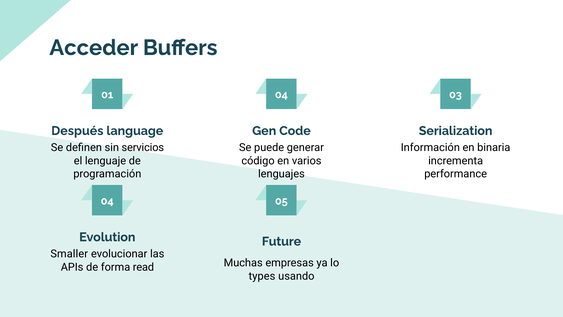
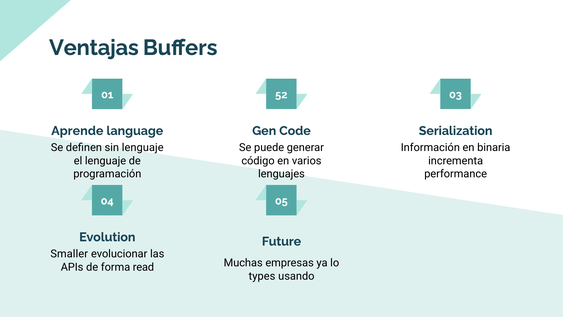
Acceder: Acceder -> Ventajas
01 04: 04 -> 52
Después: Después -> Aprende
sin servicios: servicios -> lenguaje
